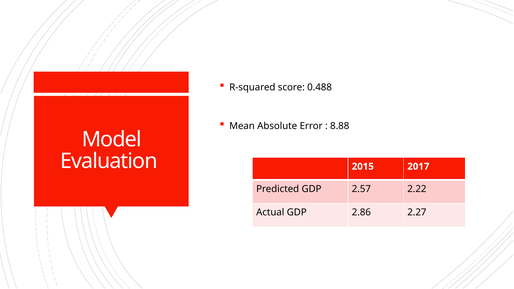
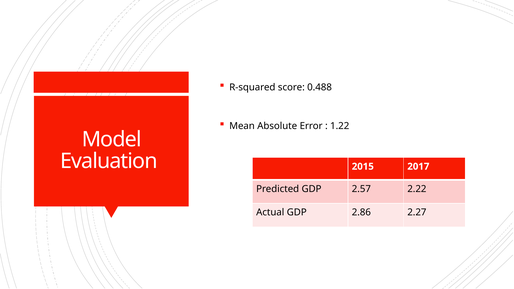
8.88: 8.88 -> 1.22
